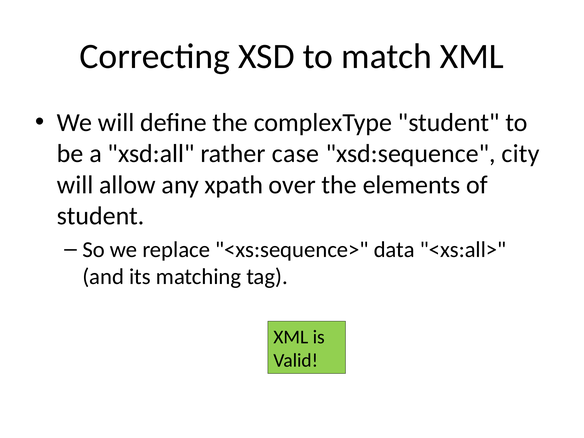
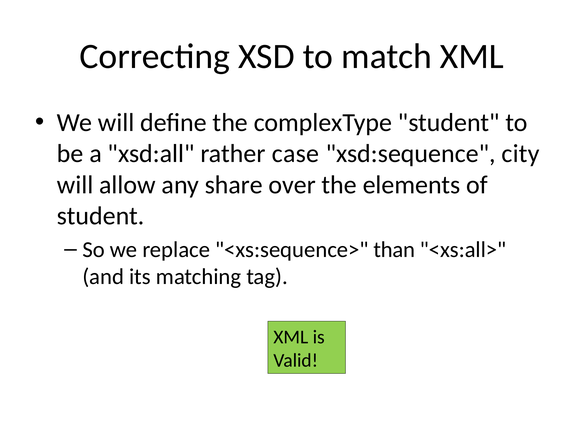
xpath: xpath -> share
data: data -> than
